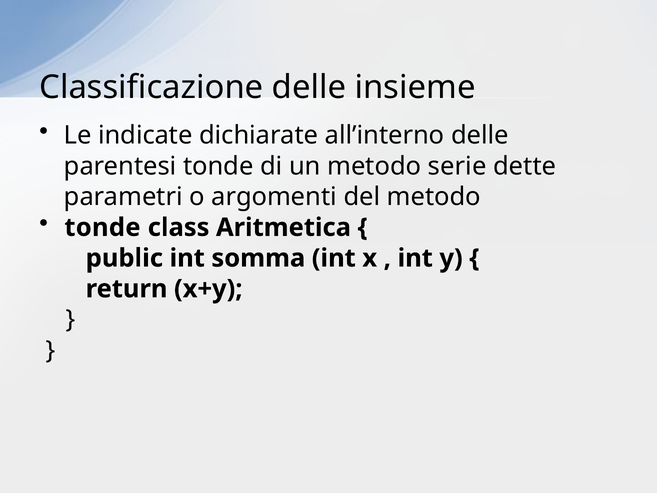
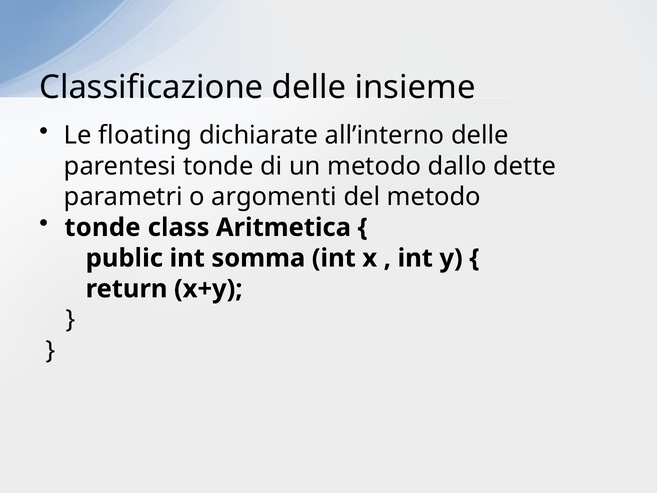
indicate: indicate -> floating
serie: serie -> dallo
